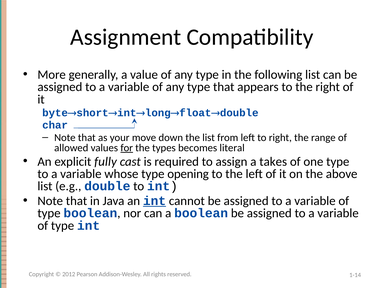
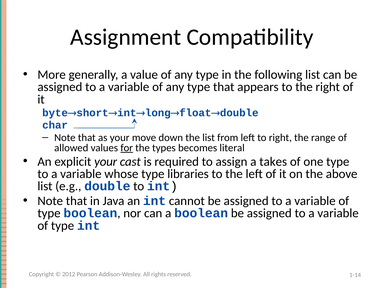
explicit fully: fully -> your
opening: opening -> libraries
int at (155, 201) underline: present -> none
